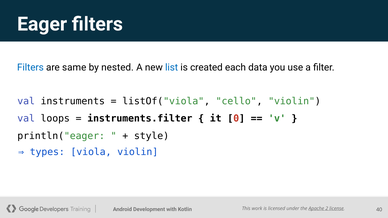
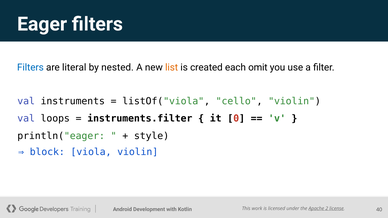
same: same -> literal
list colour: blue -> orange
data: data -> omit
types: types -> block
